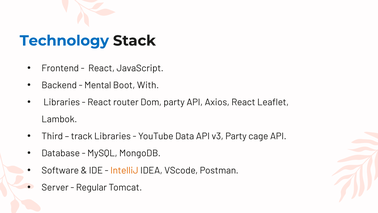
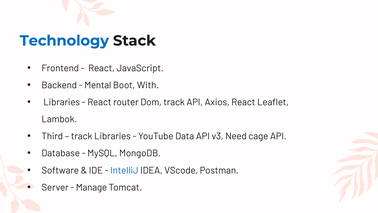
Dom party: party -> track
v3 Party: Party -> Need
IntelliJ colour: orange -> blue
Regular: Regular -> Manage
